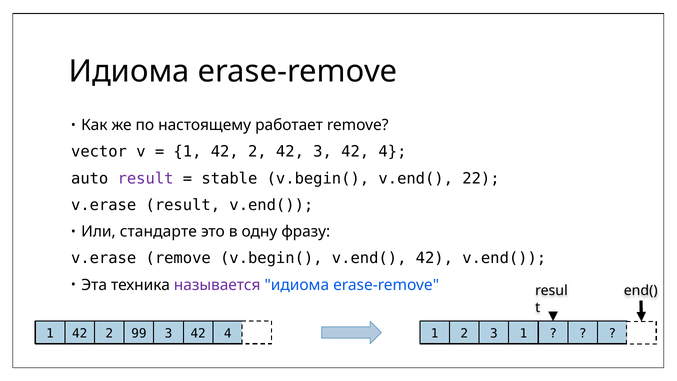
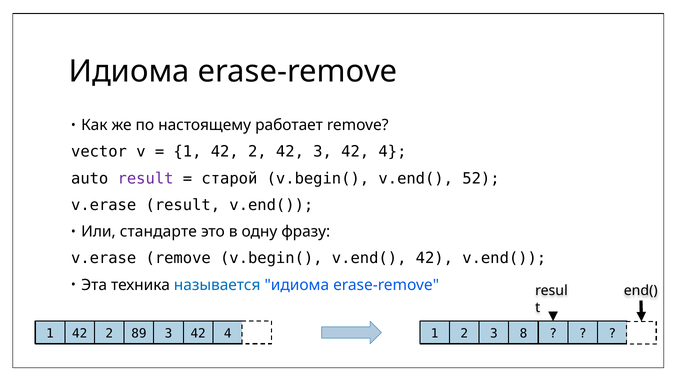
stable: stable -> старой
22: 22 -> 52
называется colour: purple -> blue
99: 99 -> 89
3 1: 1 -> 8
